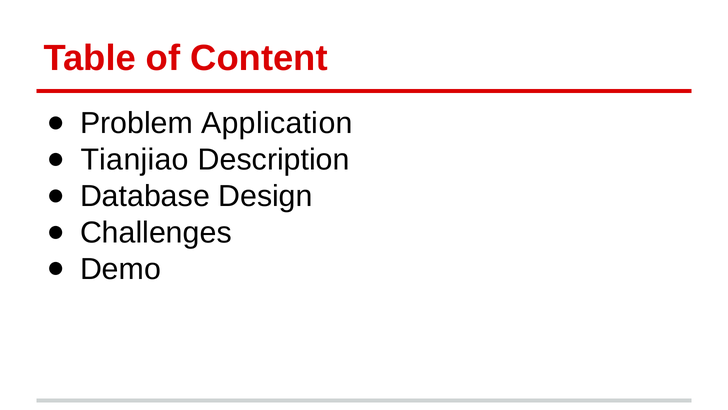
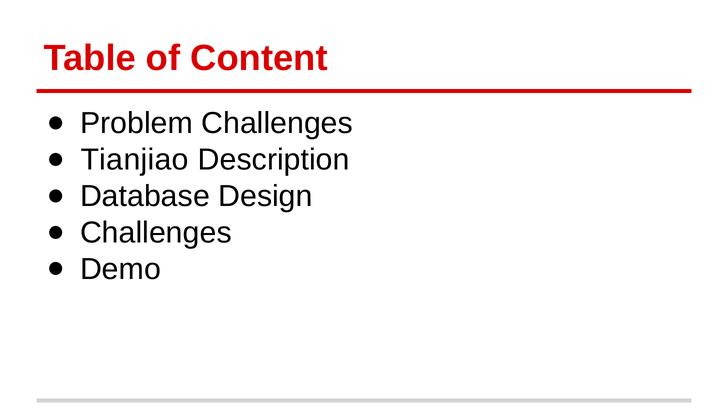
Problem Application: Application -> Challenges
